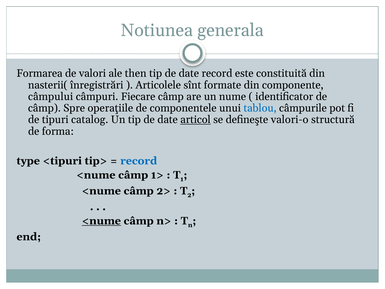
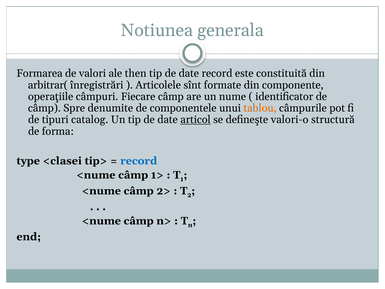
nasterii(: nasterii( -> arbitrar(
câmpului: câmpului -> operaţiile
operaţiile: operaţiile -> denumite
tablou colour: blue -> orange
<tipuri: <tipuri -> <clasei
<nume at (101, 221) underline: present -> none
